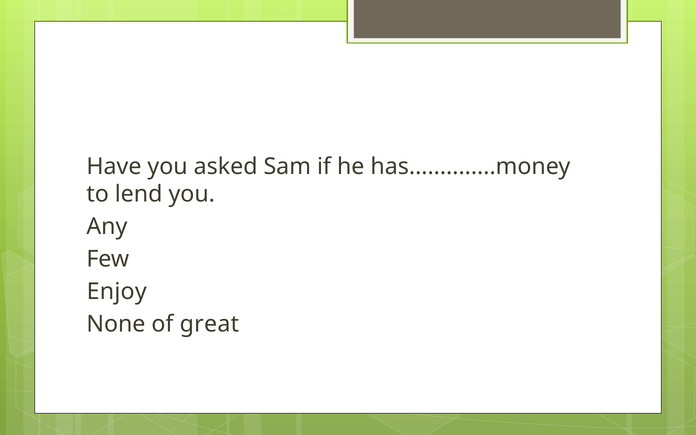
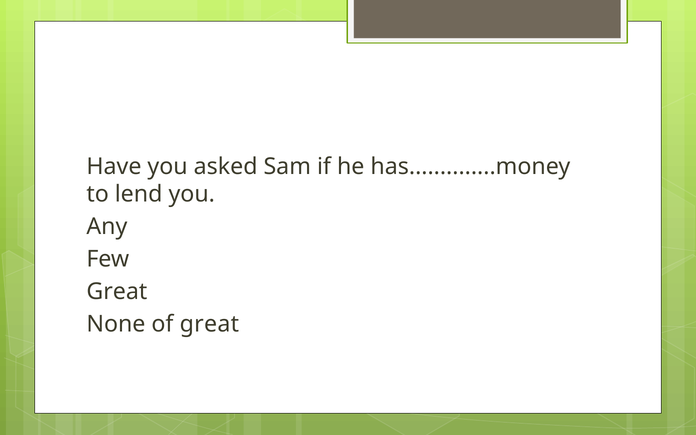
Enjoy at (117, 292): Enjoy -> Great
